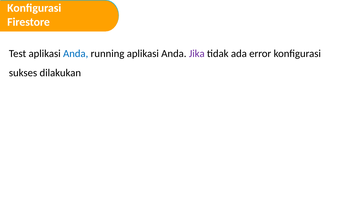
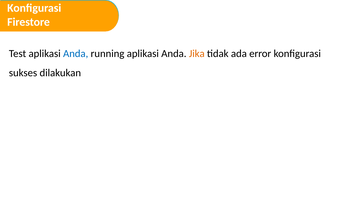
Jika colour: purple -> orange
